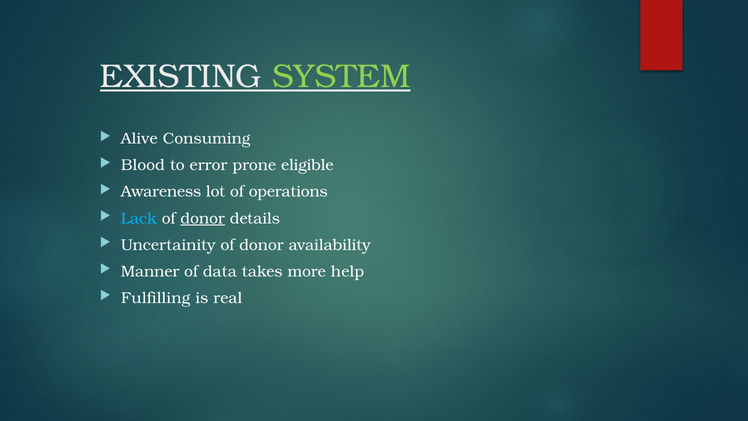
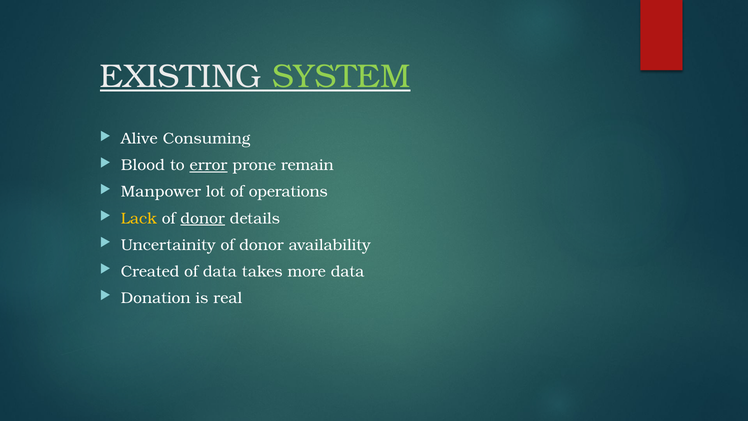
error underline: none -> present
eligible: eligible -> remain
Awareness: Awareness -> Manpower
Lack colour: light blue -> yellow
Manner: Manner -> Created
more help: help -> data
Fulfilling: Fulfilling -> Donation
